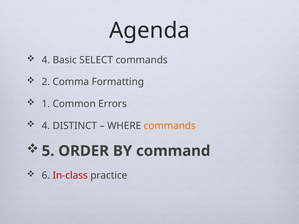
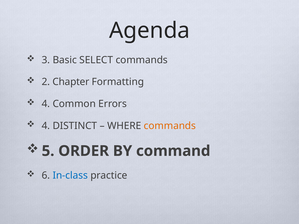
4 at (46, 60): 4 -> 3
Comma: Comma -> Chapter
1 at (46, 104): 1 -> 4
In-class colour: red -> blue
